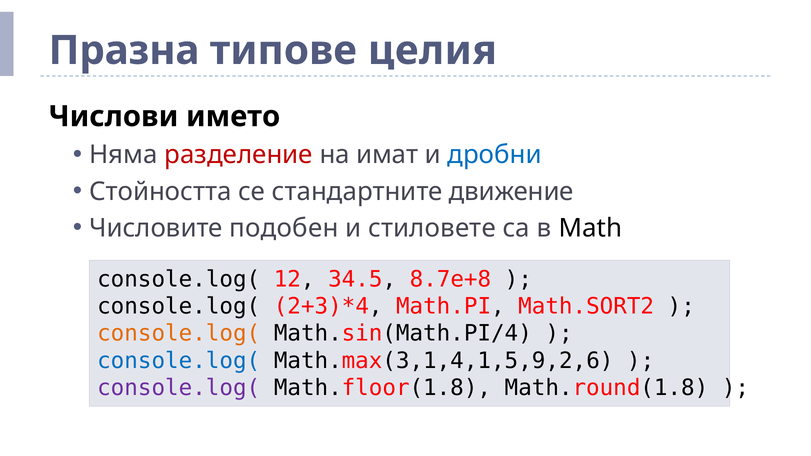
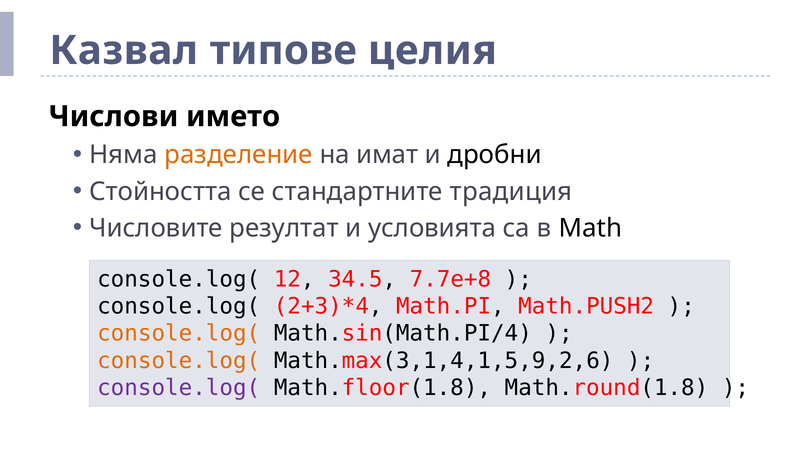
Празна: Празна -> Казвал
разделение colour: red -> orange
дробни colour: blue -> black
движение: движение -> традиция
подобен: подобен -> резултат
стиловете: стиловете -> условията
8.7e+8: 8.7e+8 -> 7.7e+8
Math.SORT2: Math.SORT2 -> Math.PUSH2
console.log( at (179, 361) colour: blue -> orange
